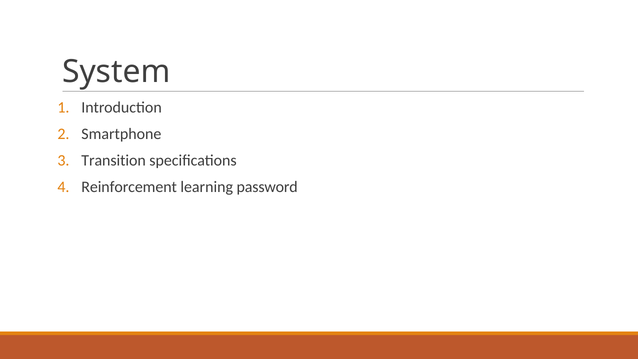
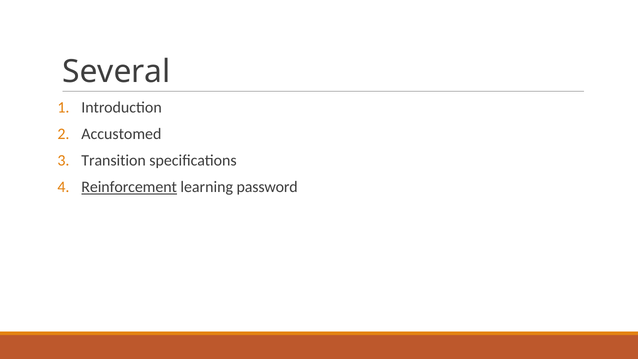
System: System -> Several
Smartphone: Smartphone -> Accustomed
Reinforcement underline: none -> present
